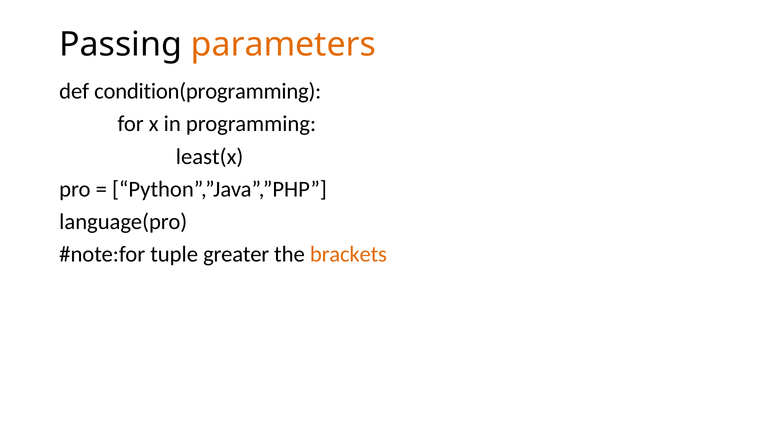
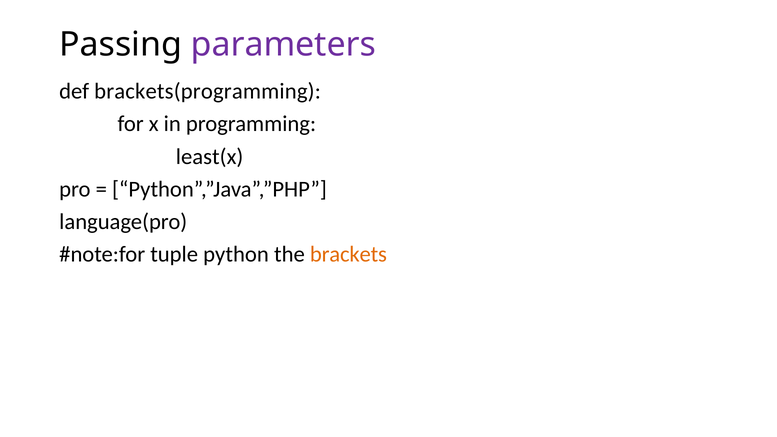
parameters colour: orange -> purple
condition(programming: condition(programming -> brackets(programming
greater: greater -> python
